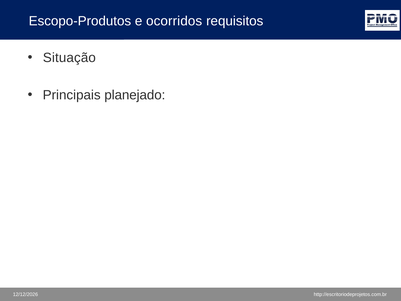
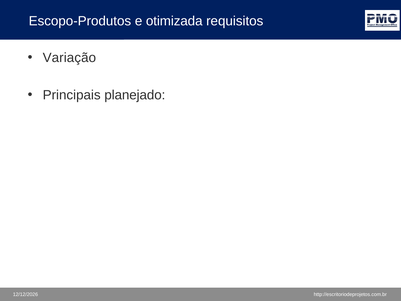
ocorridos: ocorridos -> otimizada
Situação: Situação -> Variação
